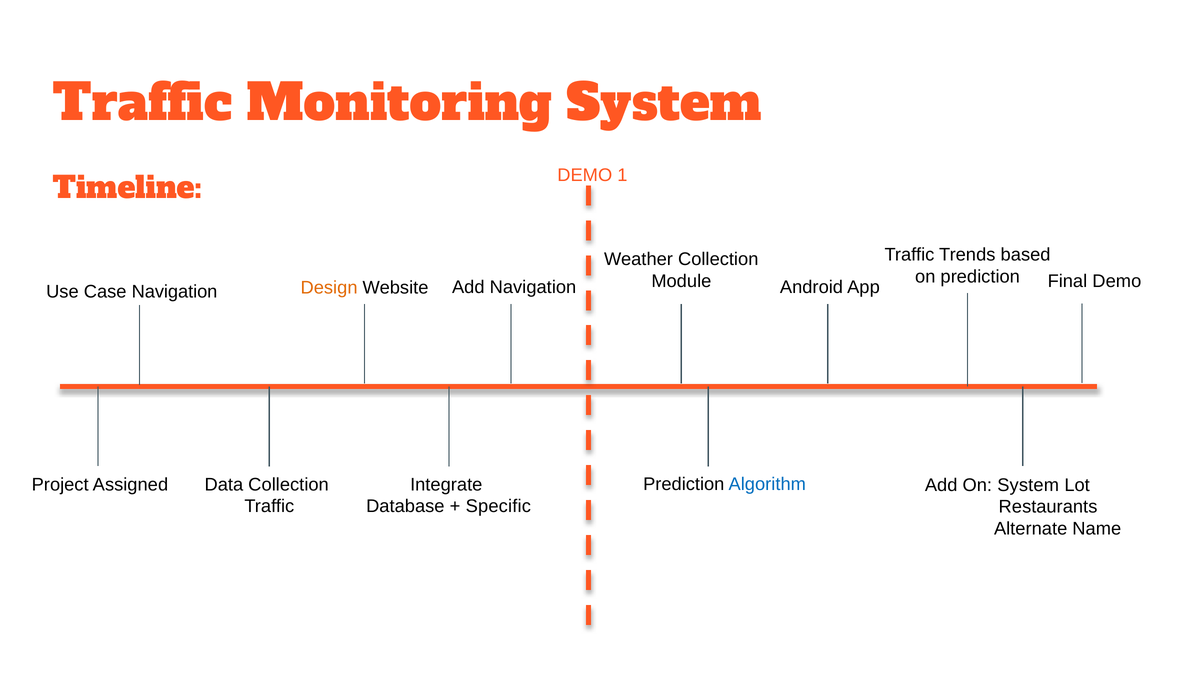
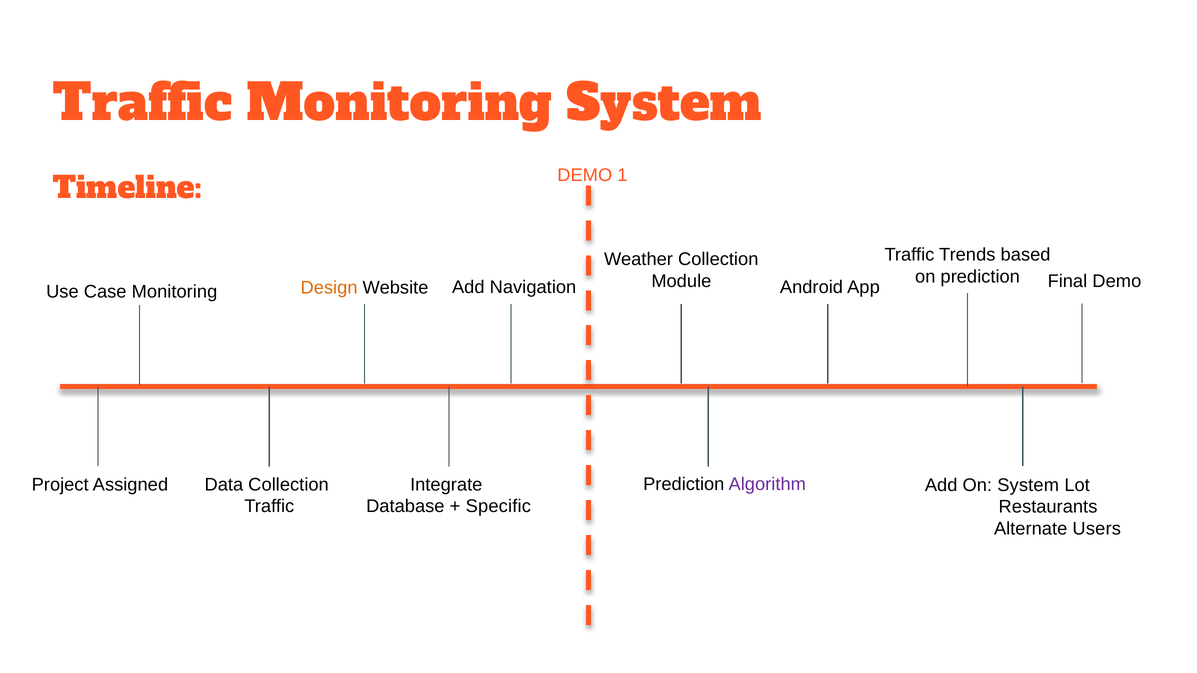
Case Navigation: Navigation -> Monitoring
Algorithm colour: blue -> purple
Name: Name -> Users
